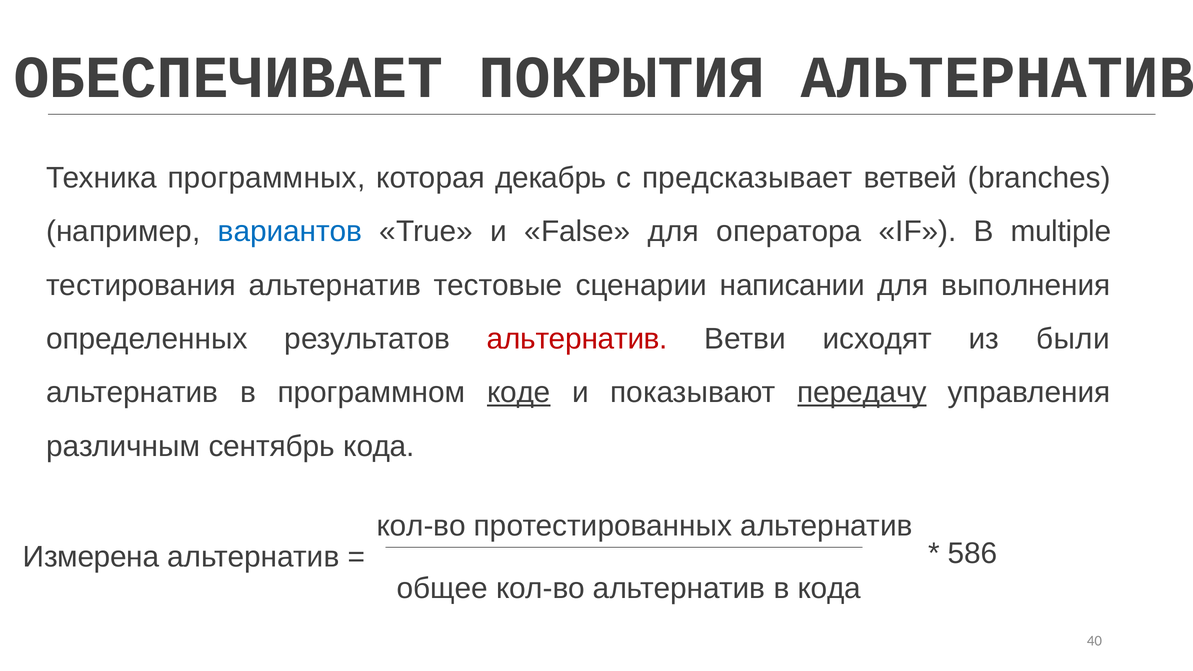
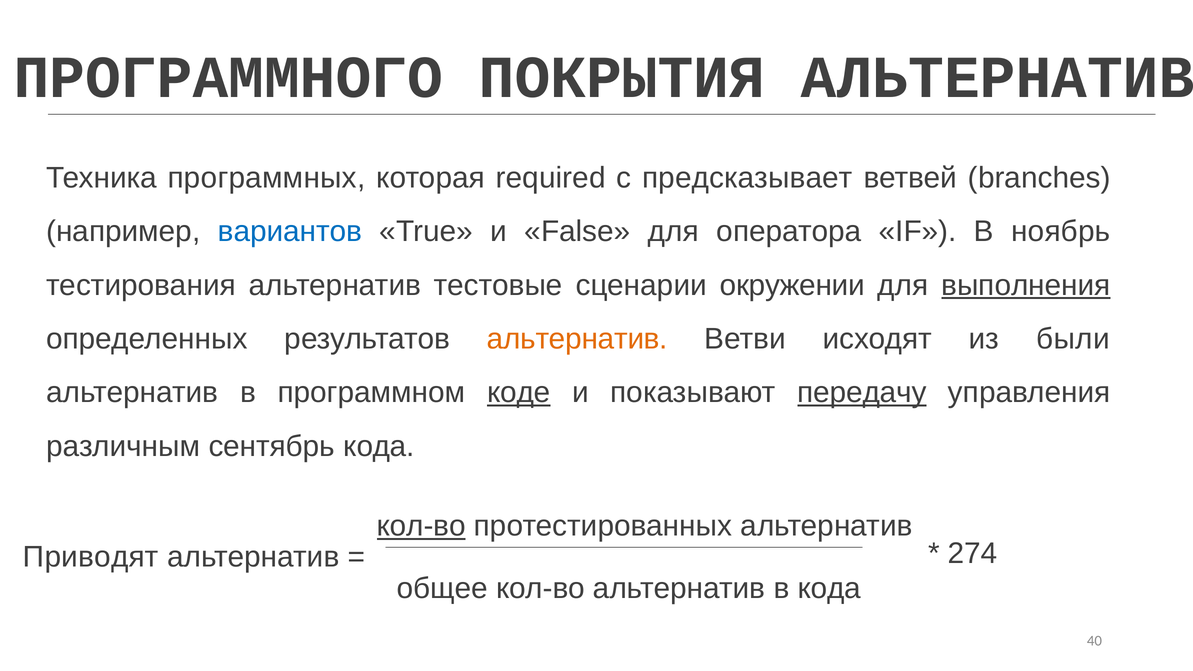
ОБЕСПЕЧИВАЕТ: ОБЕСПЕЧИВАЕТ -> ПРОГРАММНОГО
декабрь: декабрь -> required
multiple: multiple -> ноябрь
написании: написании -> окружении
выполнения underline: none -> present
альтернатив at (577, 339) colour: red -> orange
кол-во at (421, 526) underline: none -> present
586: 586 -> 274
Измерена: Измерена -> Приводят
